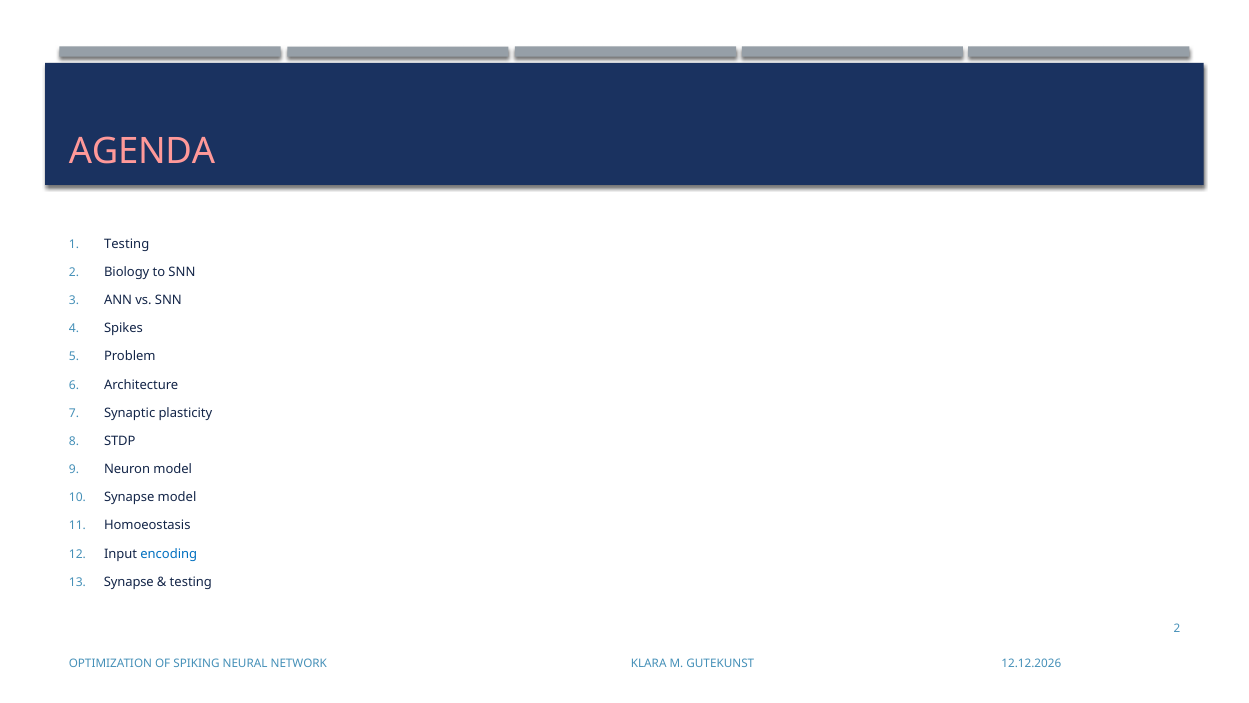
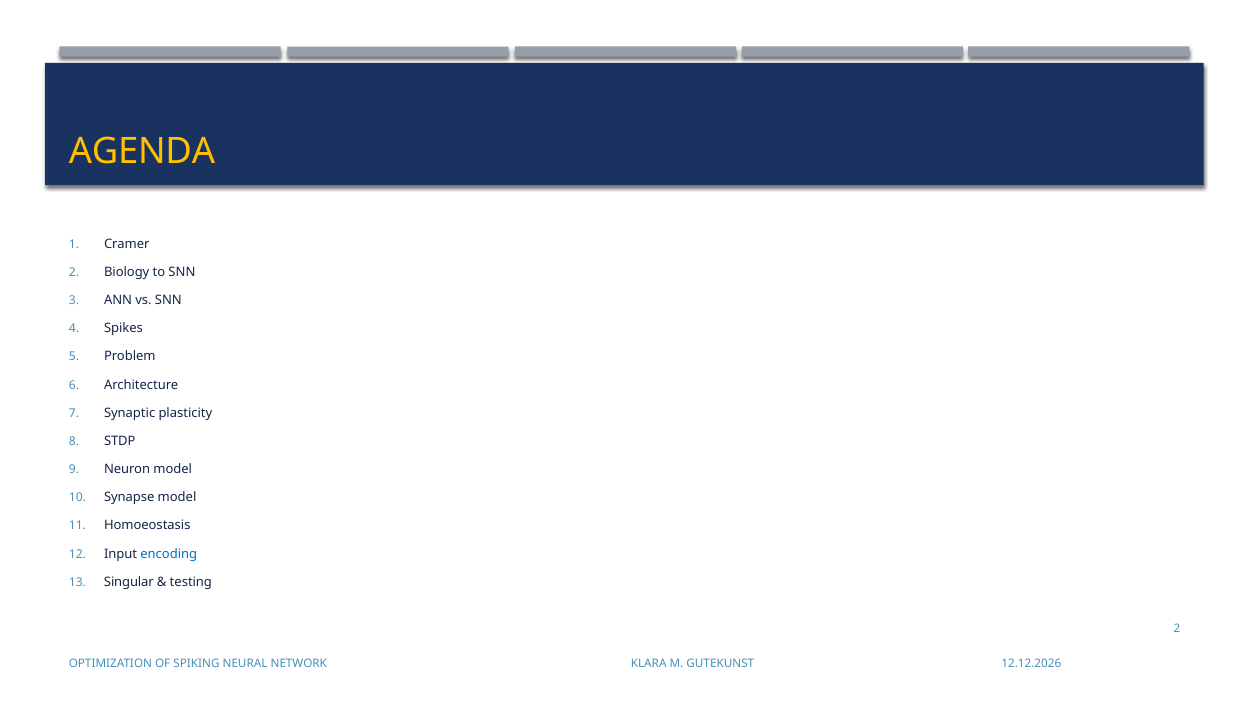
AGENDA colour: pink -> yellow
Testing at (127, 244): Testing -> Cramer
Synapse at (129, 581): Synapse -> Singular
